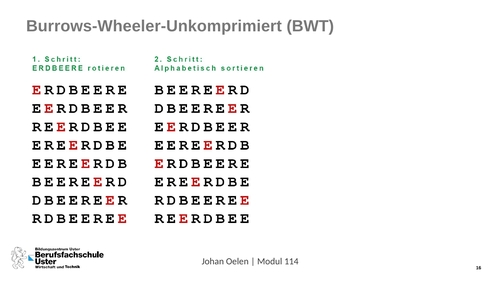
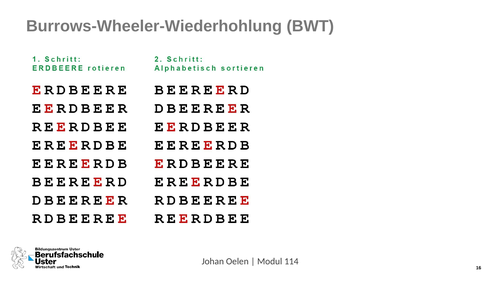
Burrows-Wheeler-Unkomprimiert: Burrows-Wheeler-Unkomprimiert -> Burrows-Wheeler-Wiederhohlung
